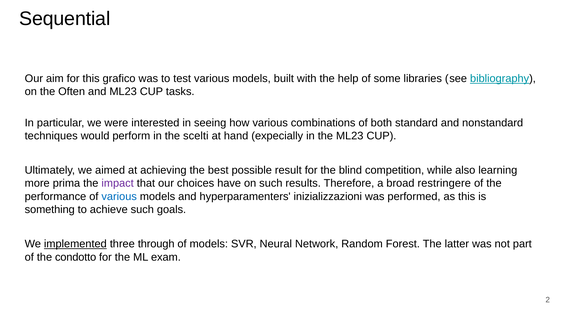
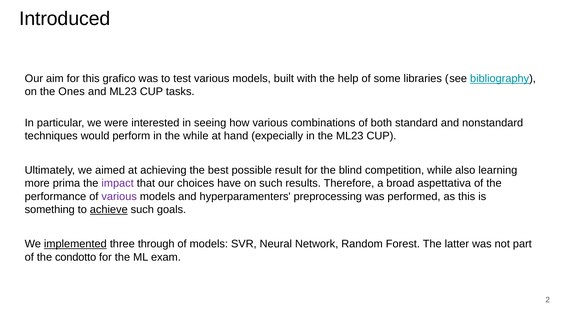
Sequential: Sequential -> Introduced
Often: Often -> Ones
the scelti: scelti -> while
restringere: restringere -> aspettativa
various at (119, 196) colour: blue -> purple
inizializzazioni: inizializzazioni -> preprocessing
achieve underline: none -> present
